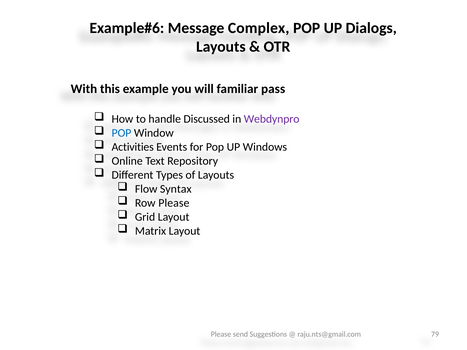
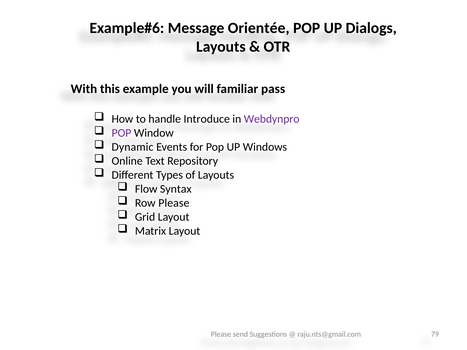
Complex: Complex -> Orientée
Discussed: Discussed -> Introduce
POP at (121, 133) colour: blue -> purple
Activities: Activities -> Dynamic
